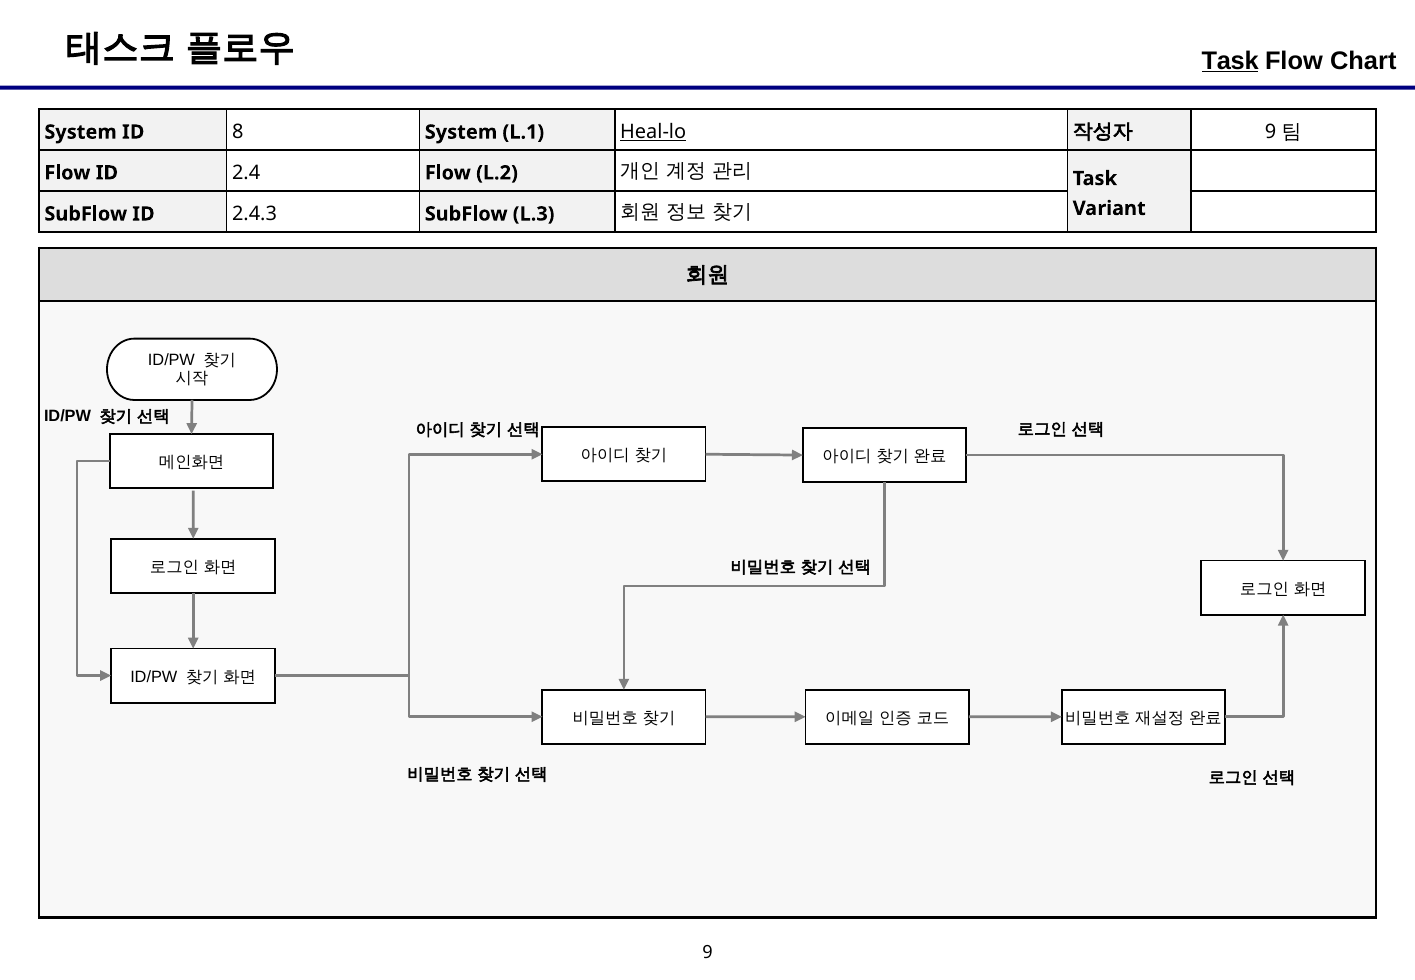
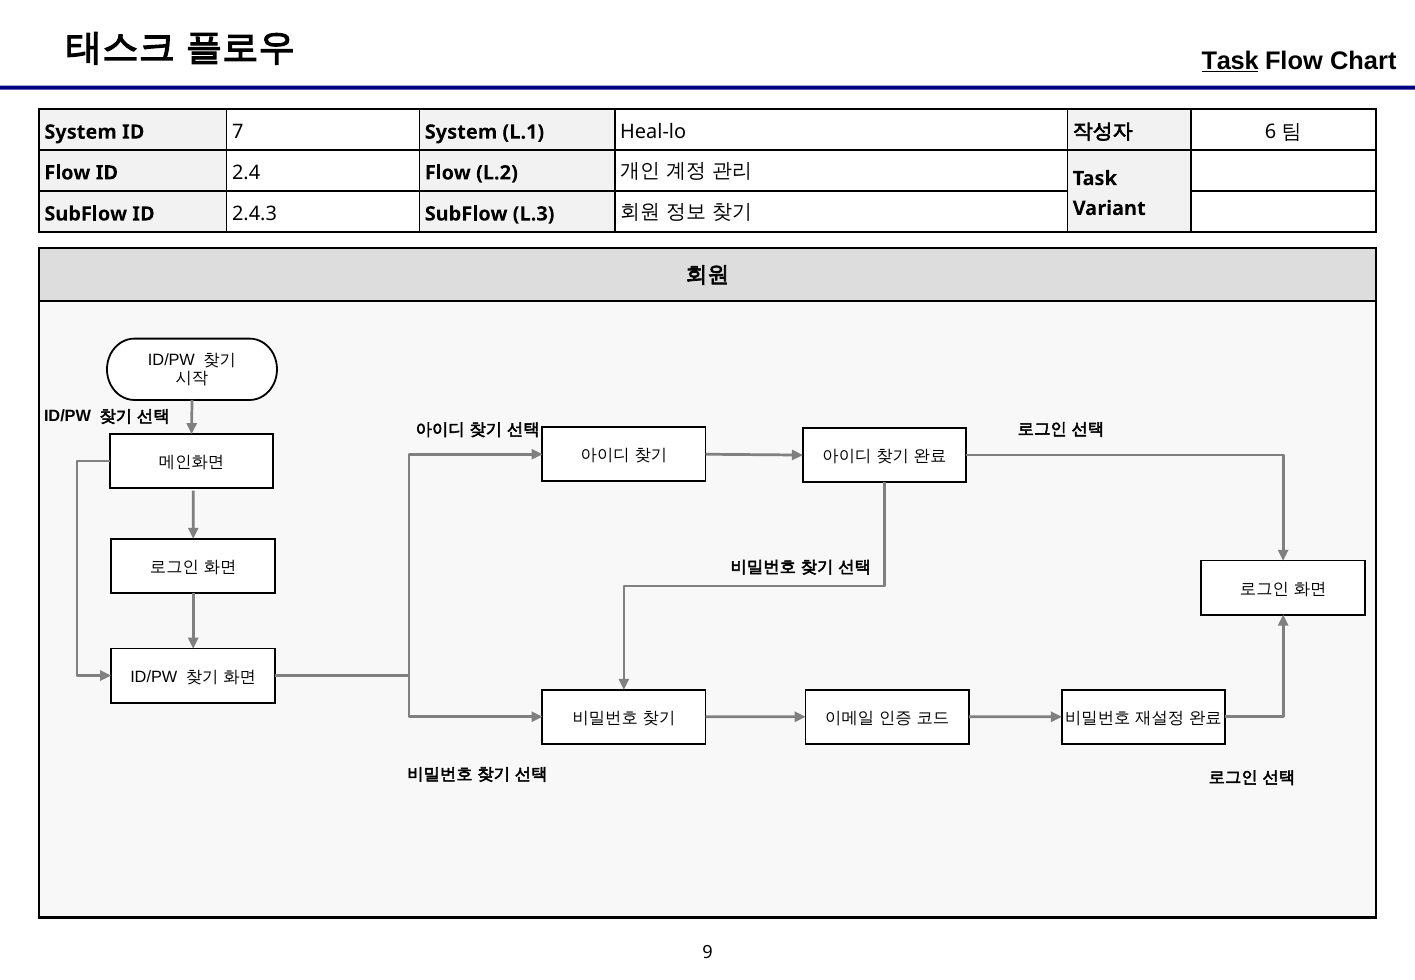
8: 8 -> 7
Heal-lo underline: present -> none
9 at (1271, 132): 9 -> 6
